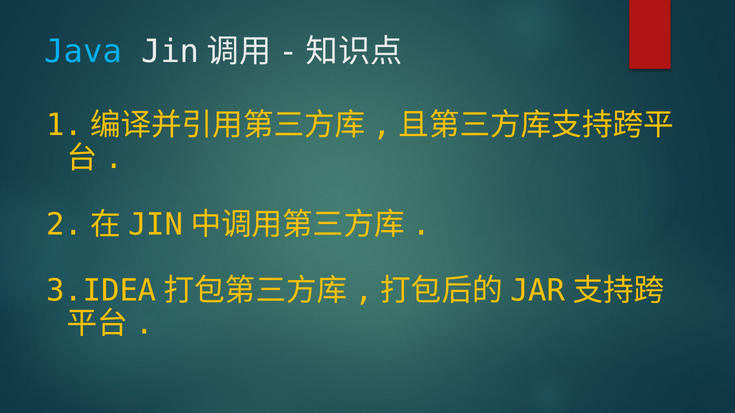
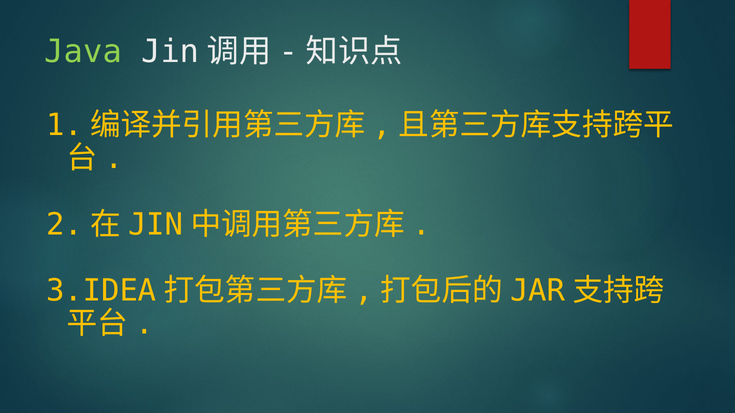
Java colour: light blue -> light green
